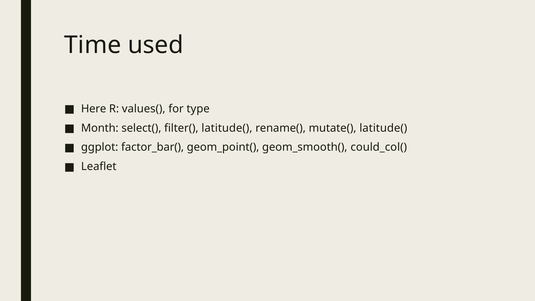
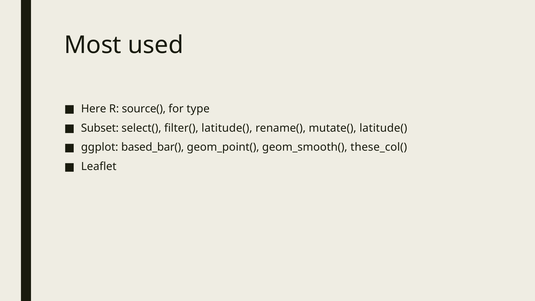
Time: Time -> Most
values(: values( -> source(
Month: Month -> Subset
factor_bar(: factor_bar( -> based_bar(
could_col(: could_col( -> these_col(
